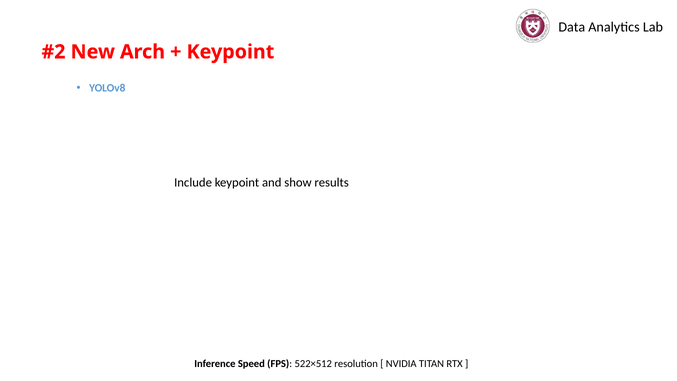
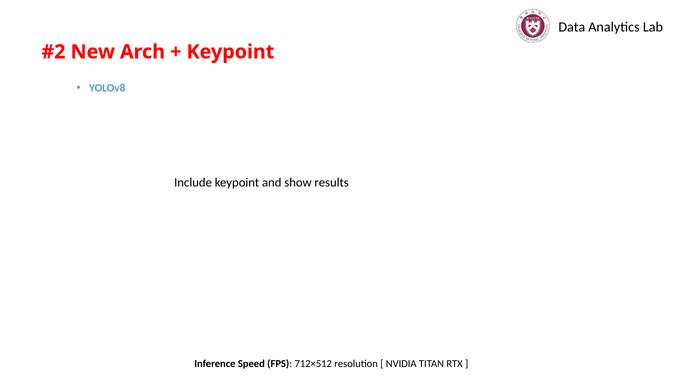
522×512: 522×512 -> 712×512
